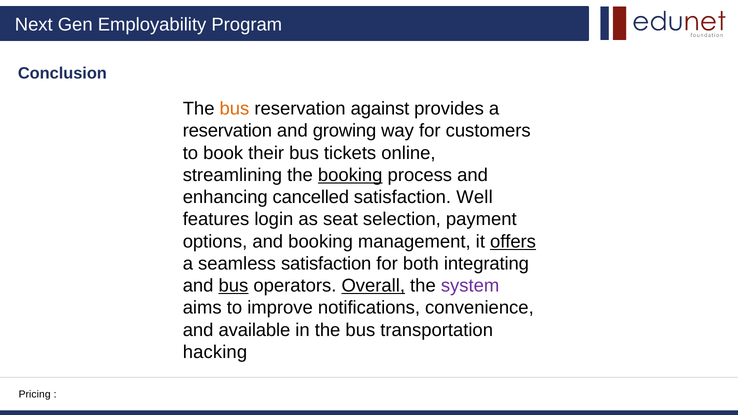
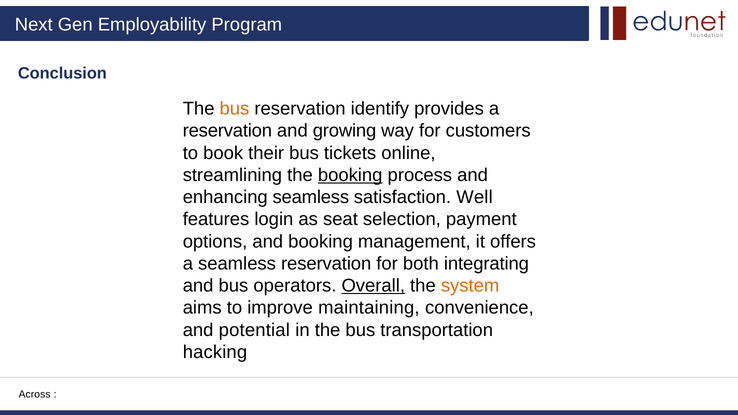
against: against -> identify
enhancing cancelled: cancelled -> seamless
offers underline: present -> none
seamless satisfaction: satisfaction -> reservation
bus at (233, 286) underline: present -> none
system colour: purple -> orange
notifications: notifications -> maintaining
available: available -> potential
Pricing: Pricing -> Across
